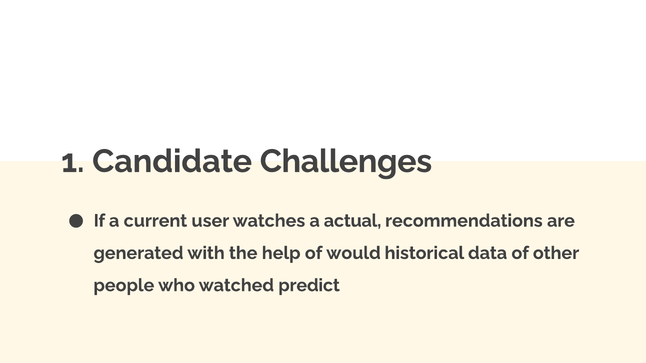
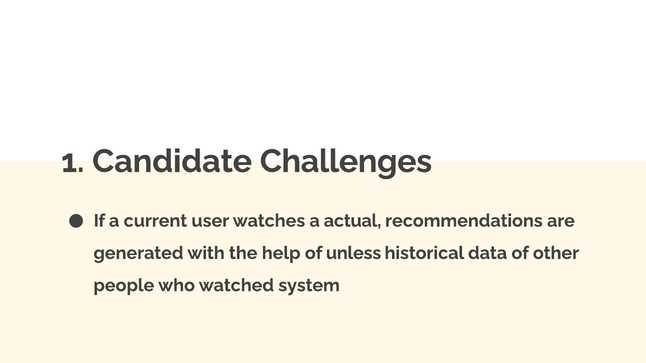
would: would -> unless
predict: predict -> system
